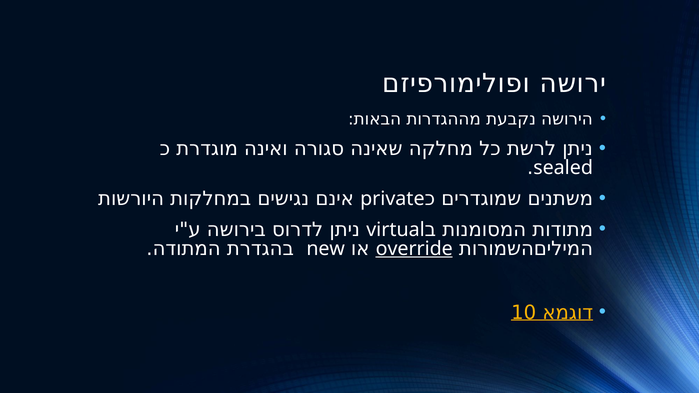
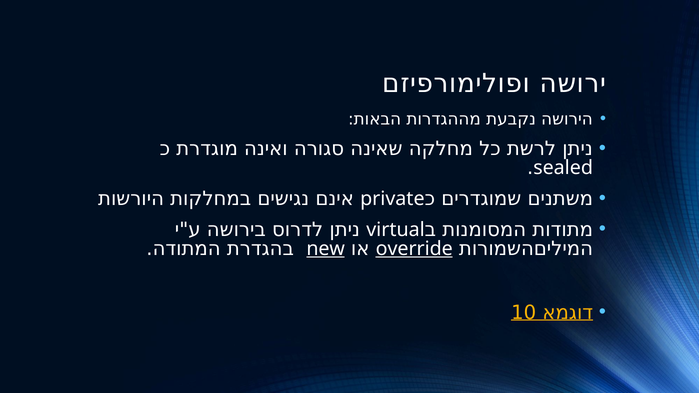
new underline: none -> present
